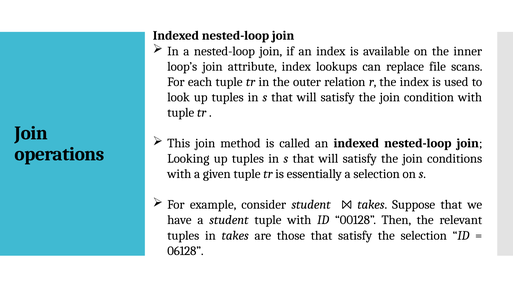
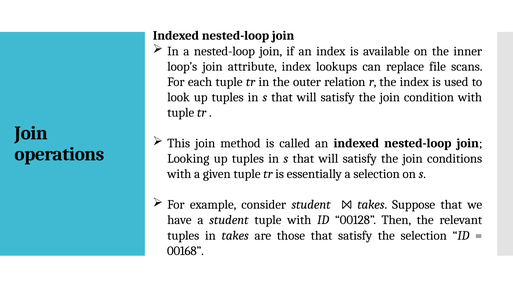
06128: 06128 -> 00168
